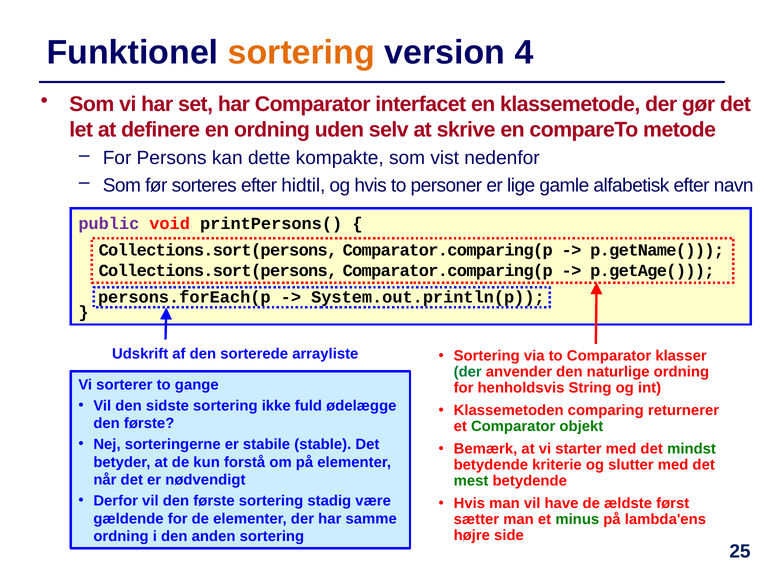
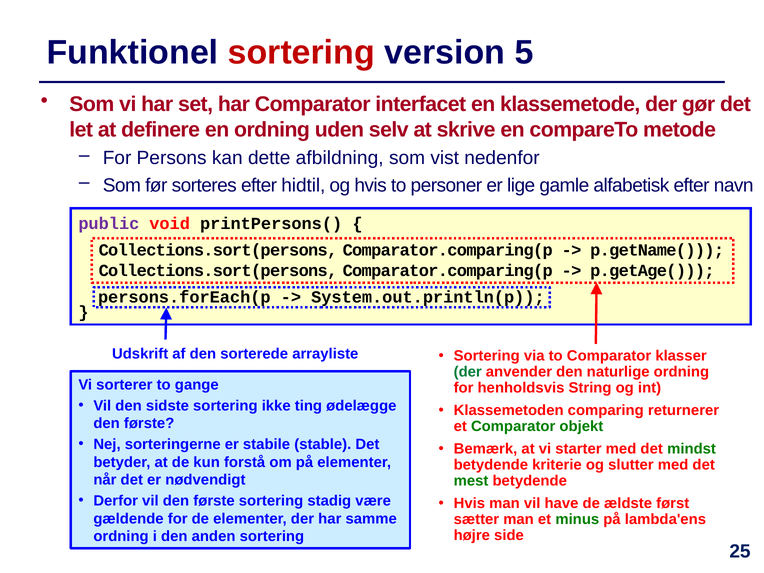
sortering at (301, 53) colour: orange -> red
4: 4 -> 5
kompakte: kompakte -> afbildning
fuld: fuld -> ting
